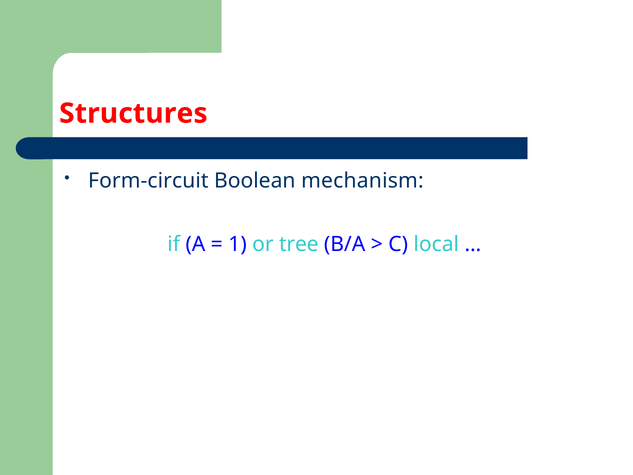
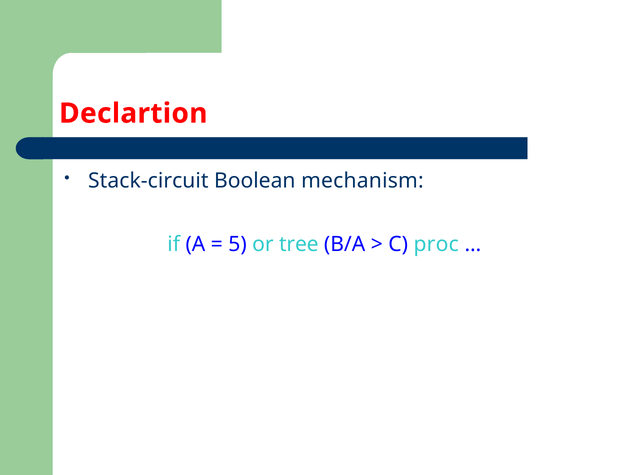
Structures: Structures -> Declartion
Form-circuit: Form-circuit -> Stack-circuit
1: 1 -> 5
local: local -> proc
